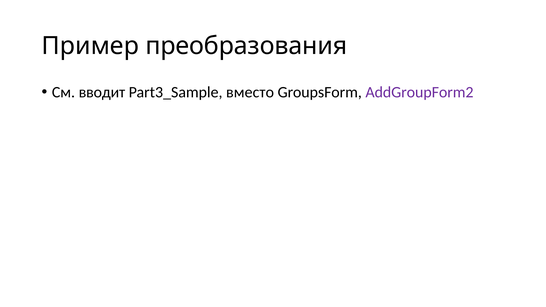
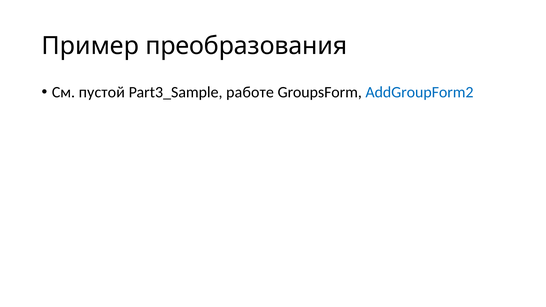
вводит: вводит -> пустой
вместо: вместо -> работе
AddGroupForm2 colour: purple -> blue
